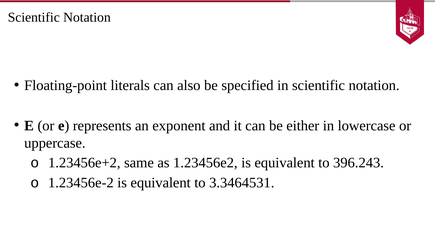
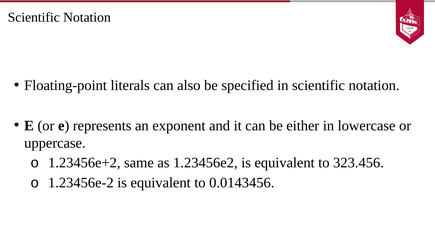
396.243: 396.243 -> 323.456
3.3464531: 3.3464531 -> 0.0143456
